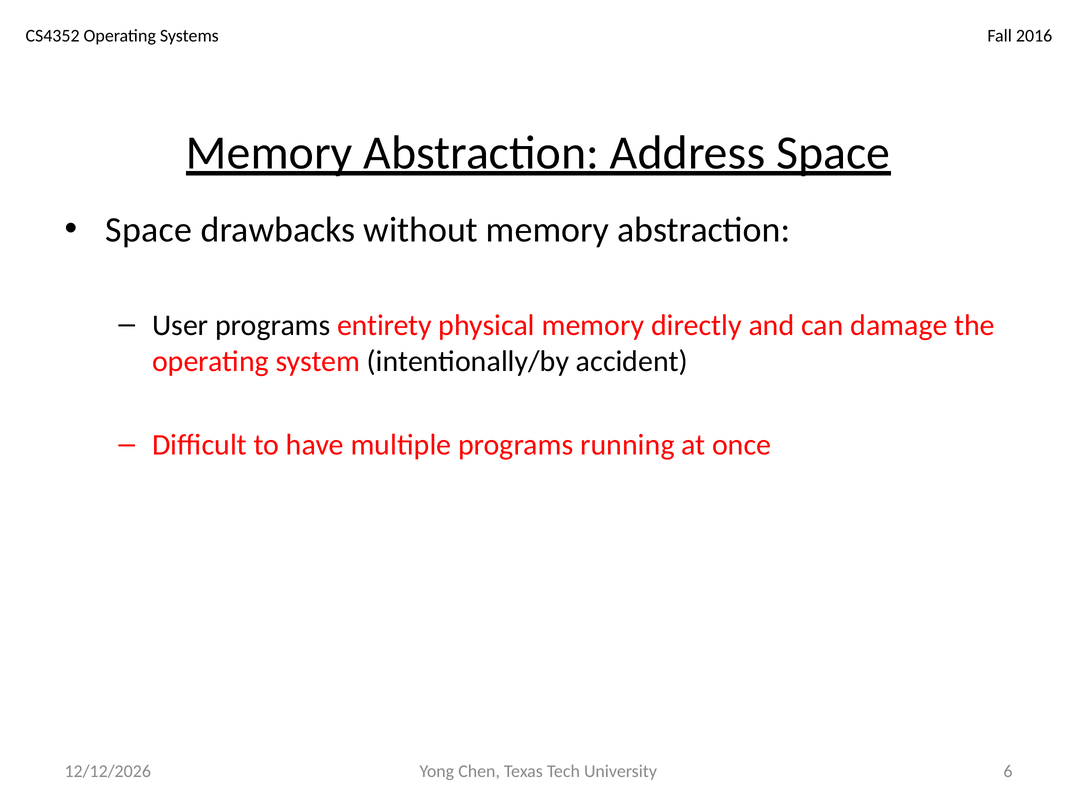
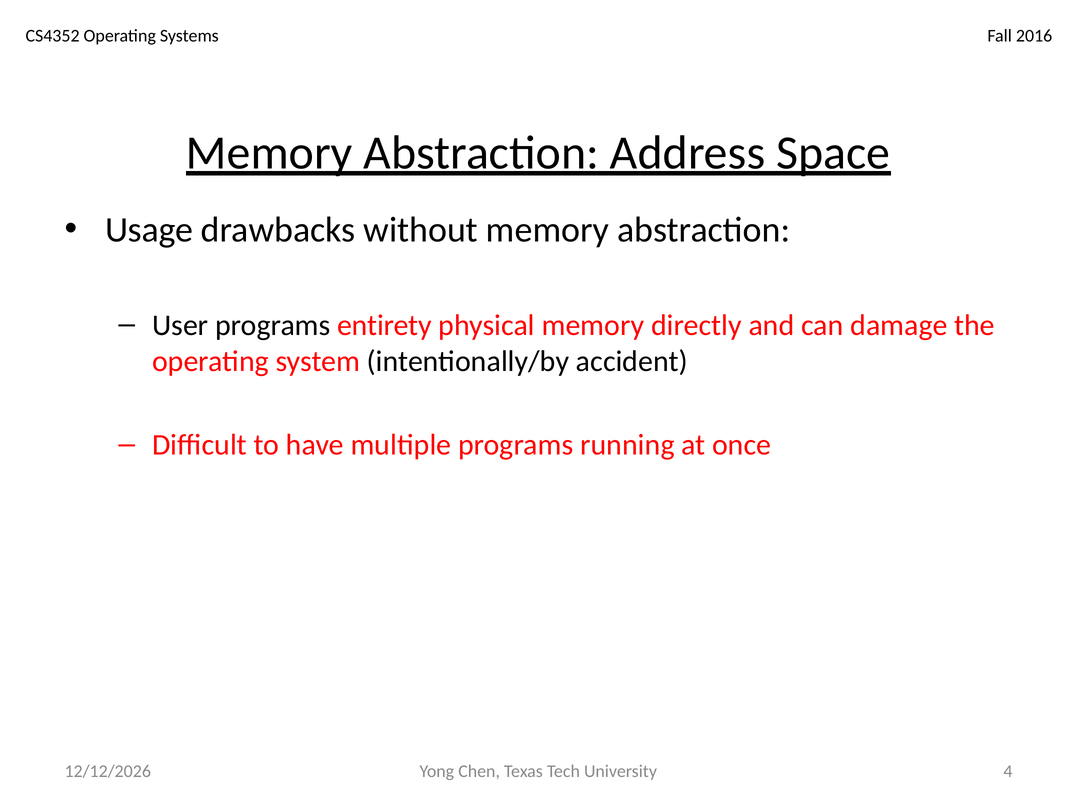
Space at (149, 230): Space -> Usage
6: 6 -> 4
